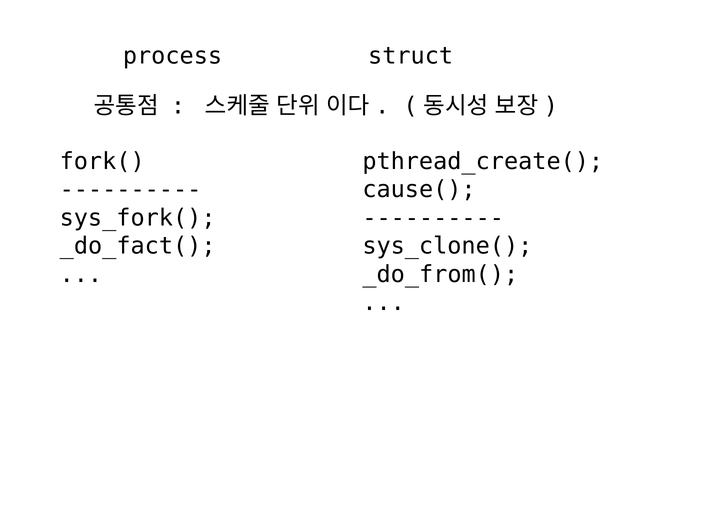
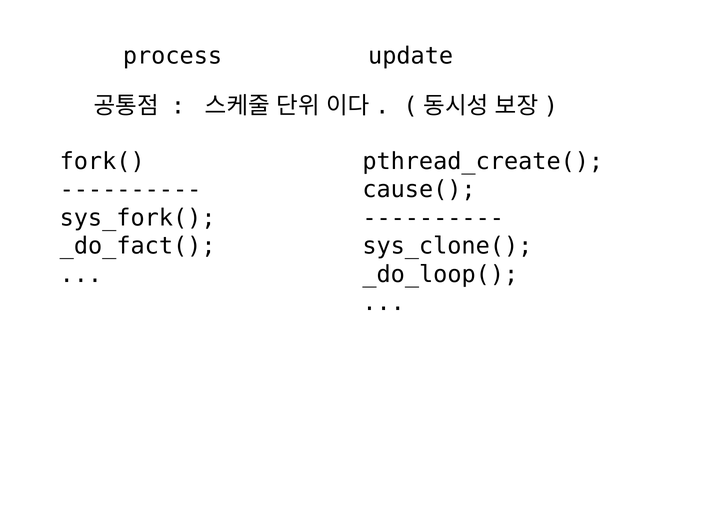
struct: struct -> update
_do_from(: _do_from( -> _do_loop(
